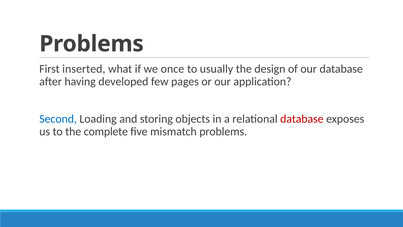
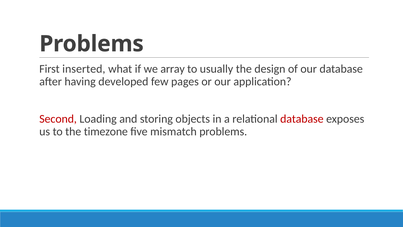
once: once -> array
Second colour: blue -> red
complete: complete -> timezone
